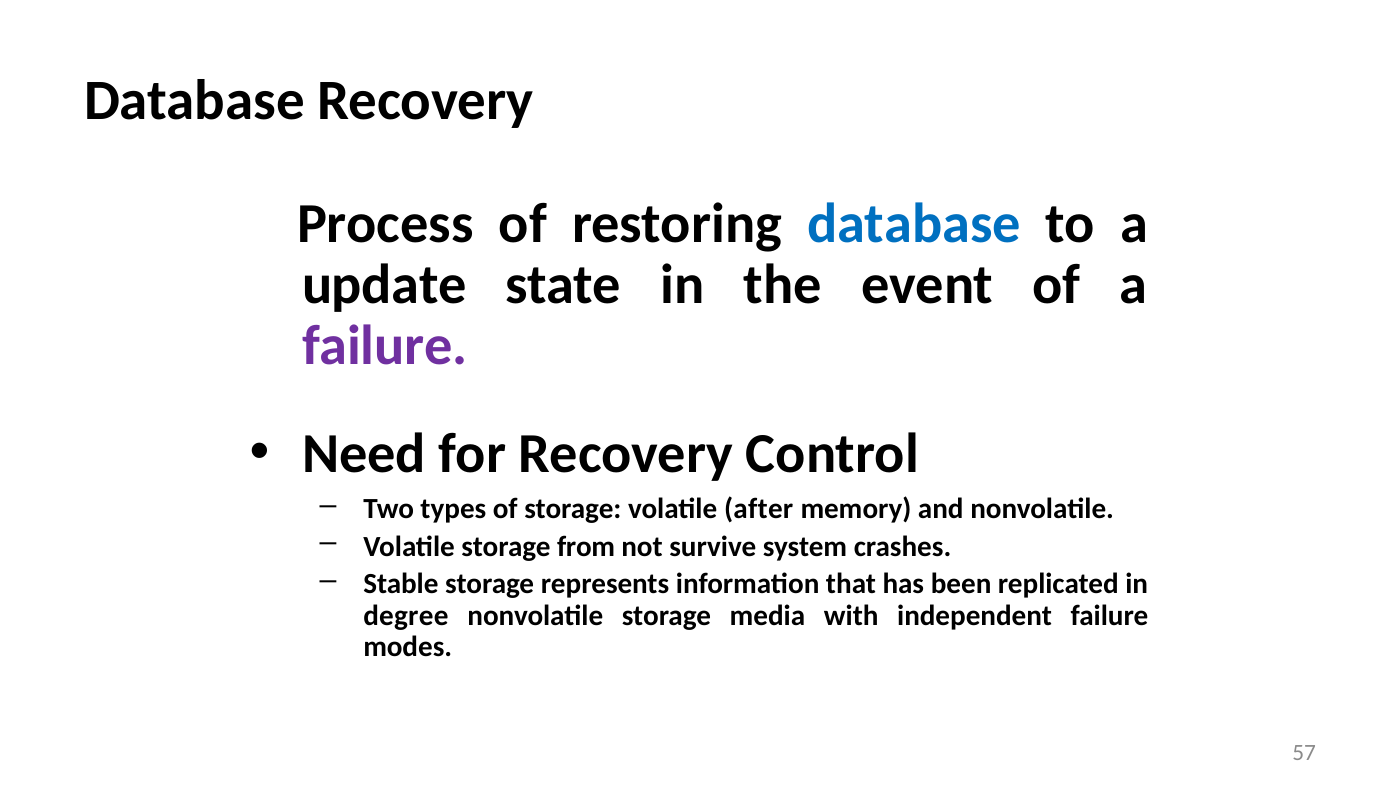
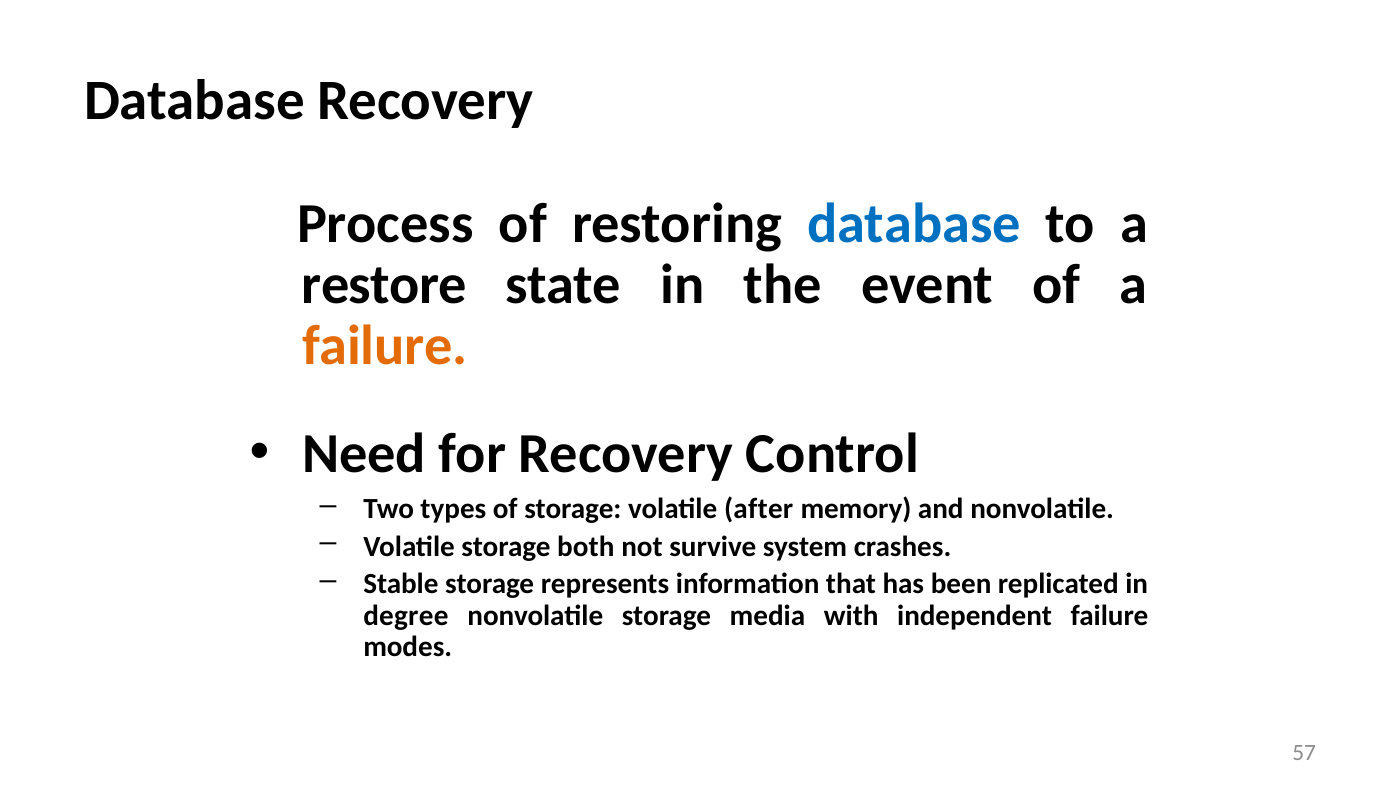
update: update -> restore
failure at (385, 345) colour: purple -> orange
from: from -> both
